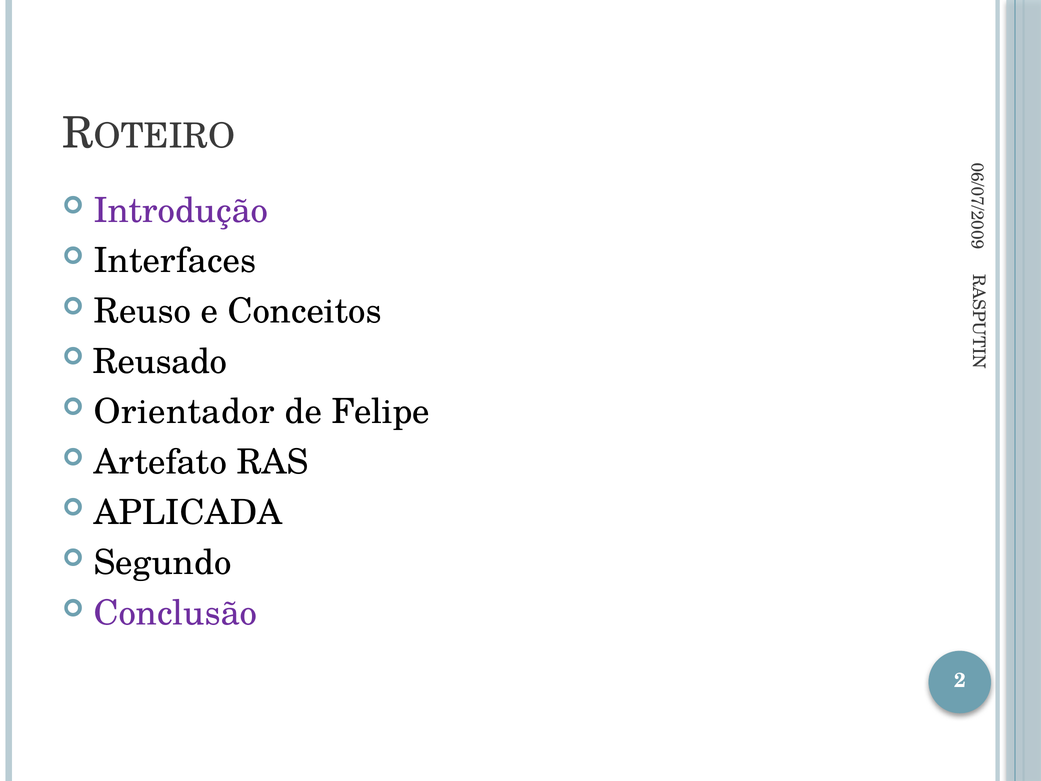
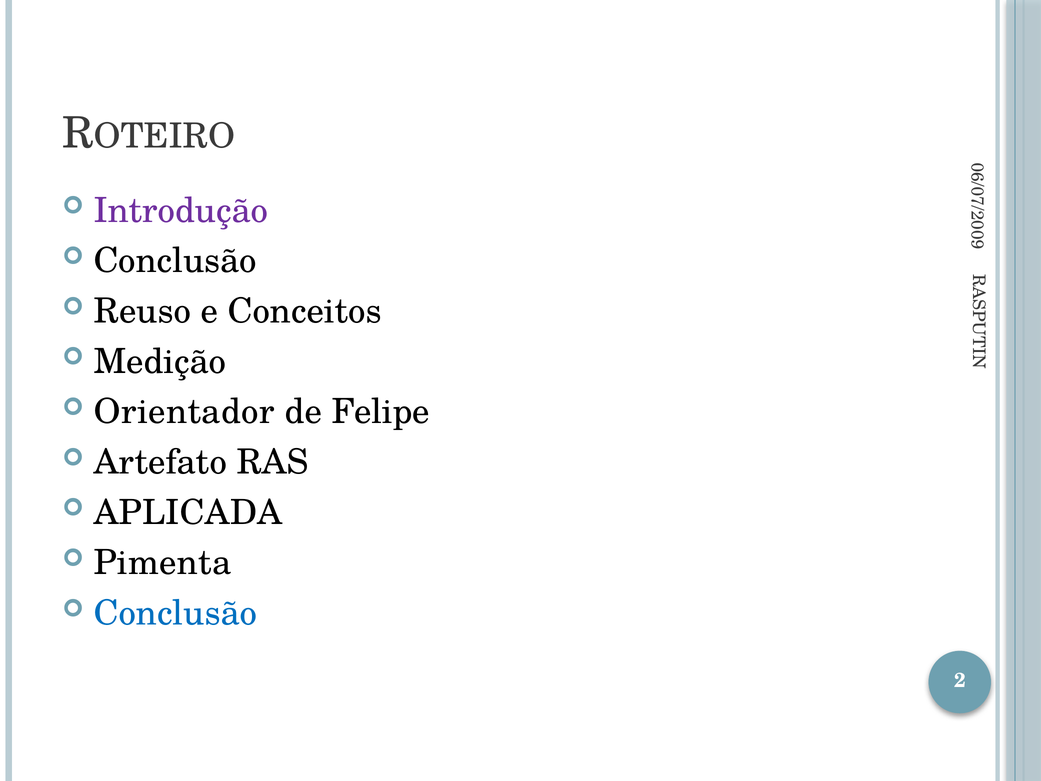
Interfaces at (175, 261): Interfaces -> Conclusão
Reusado: Reusado -> Medição
Segundo: Segundo -> Pimenta
Conclusão at (175, 613) colour: purple -> blue
